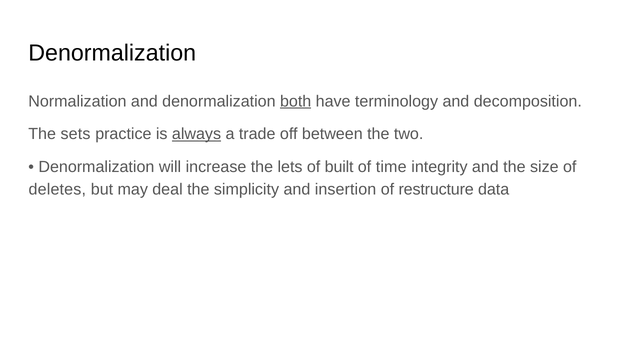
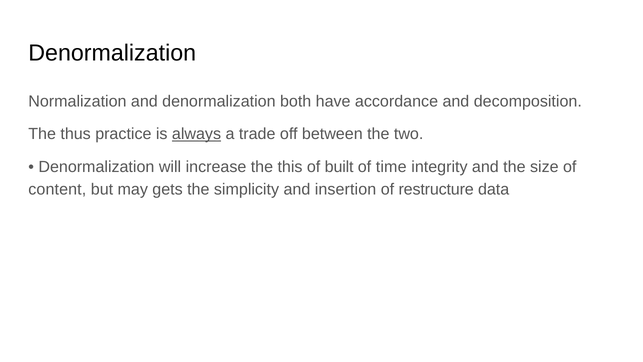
both underline: present -> none
terminology: terminology -> accordance
sets: sets -> thus
lets: lets -> this
deletes: deletes -> content
deal: deal -> gets
